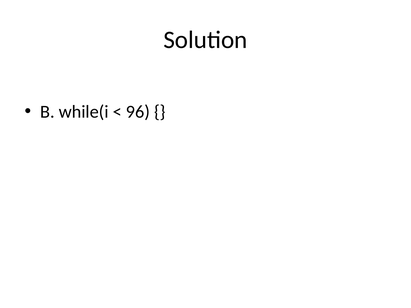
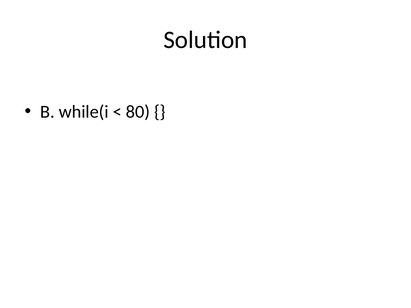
96: 96 -> 80
